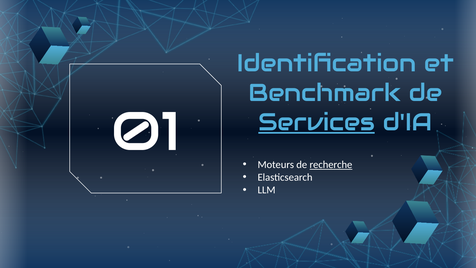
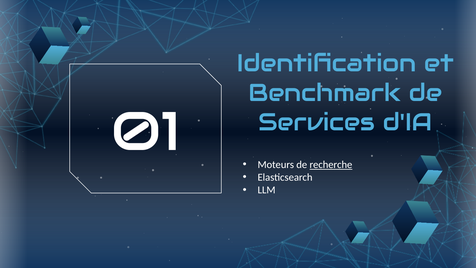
Services underline: present -> none
